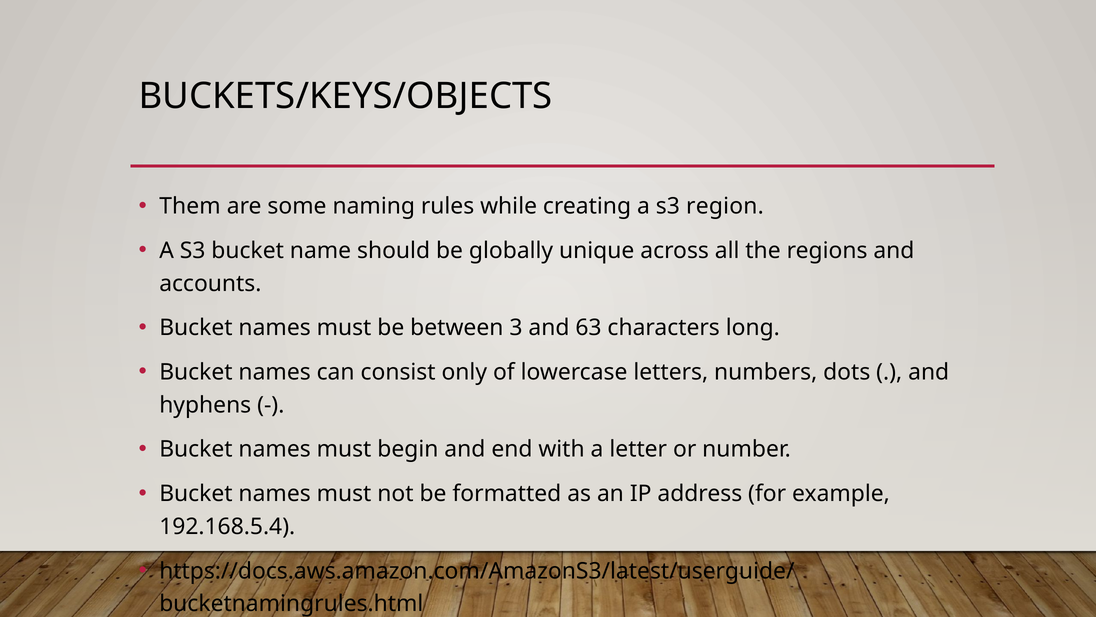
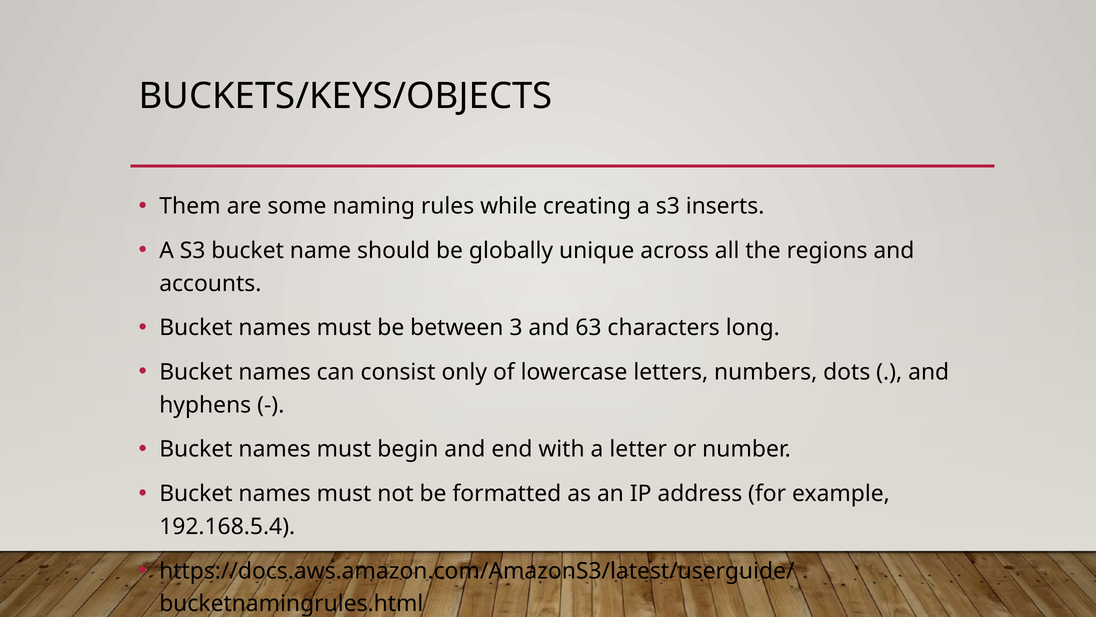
region: region -> inserts
